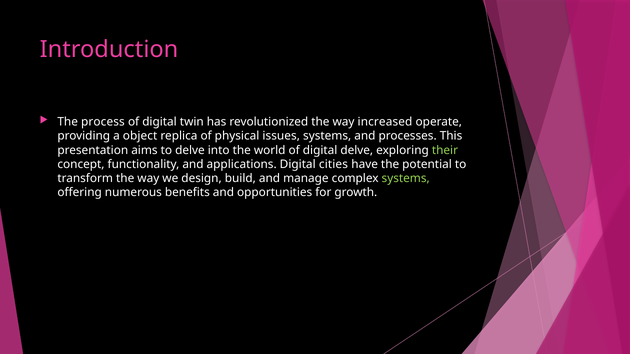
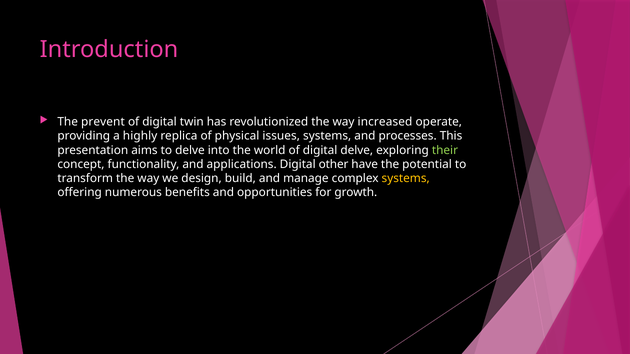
process: process -> prevent
object: object -> highly
cities: cities -> other
systems at (406, 179) colour: light green -> yellow
